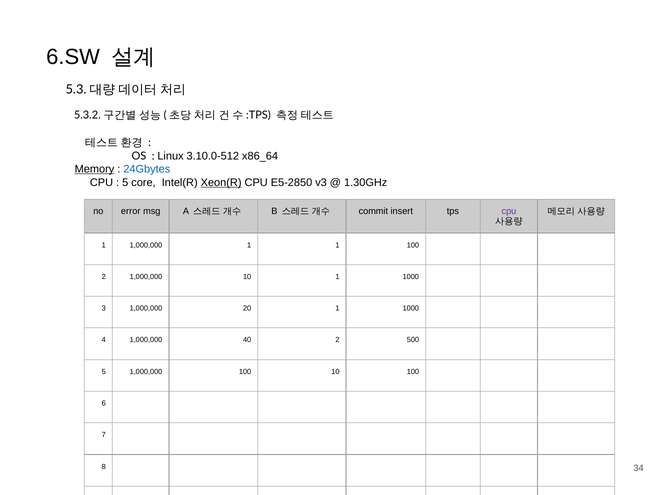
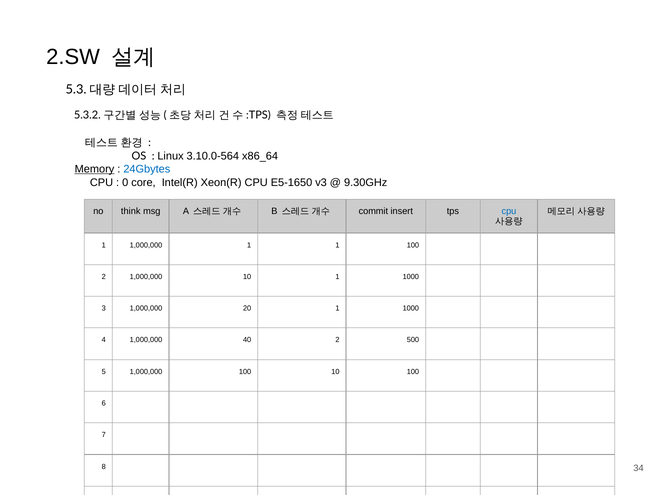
6.SW: 6.SW -> 2.SW
3.10.0-512: 3.10.0-512 -> 3.10.0-564
5 at (125, 182): 5 -> 0
Xeon(R underline: present -> none
E5-2850: E5-2850 -> E5-1650
1.30GHz: 1.30GHz -> 9.30GHz
error: error -> think
cpu at (509, 211) colour: purple -> blue
